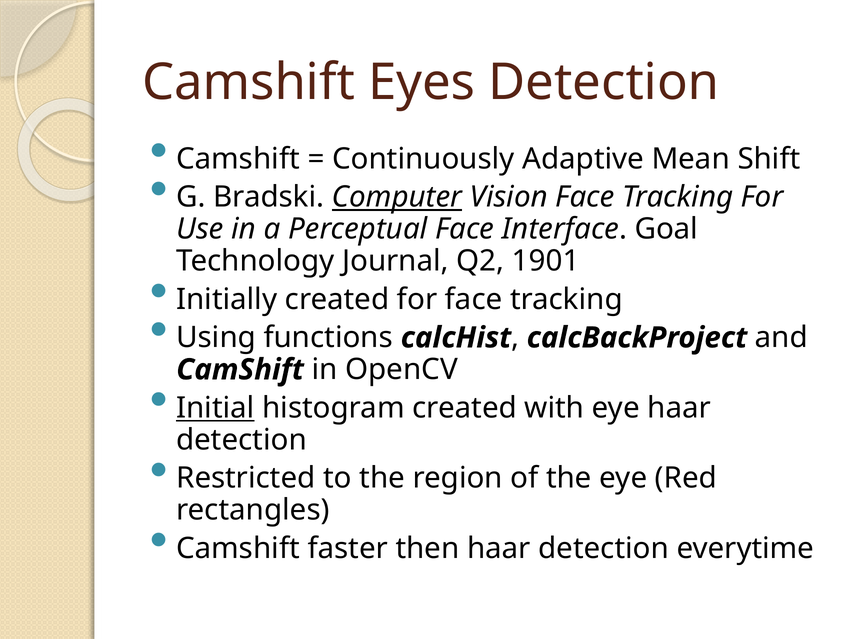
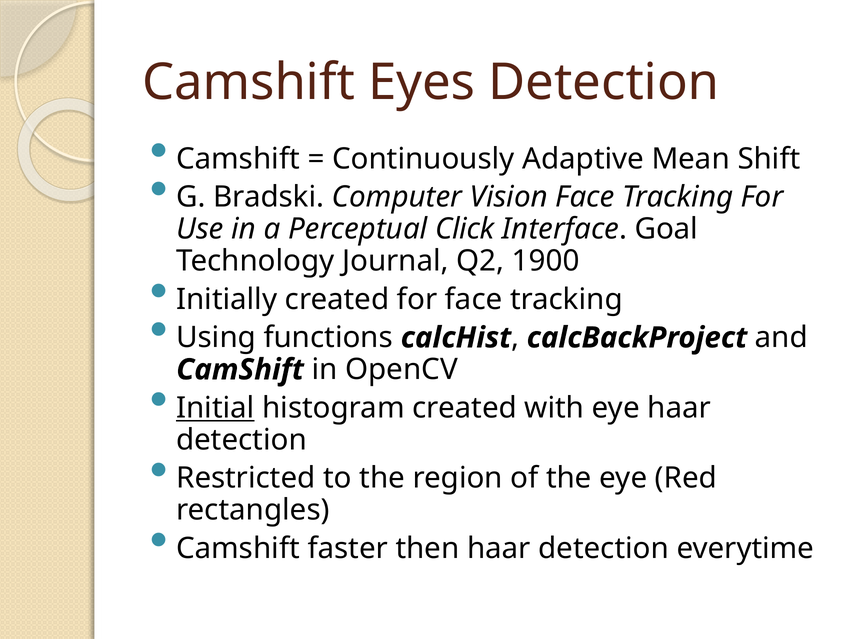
Computer underline: present -> none
Perceptual Face: Face -> Click
1901: 1901 -> 1900
